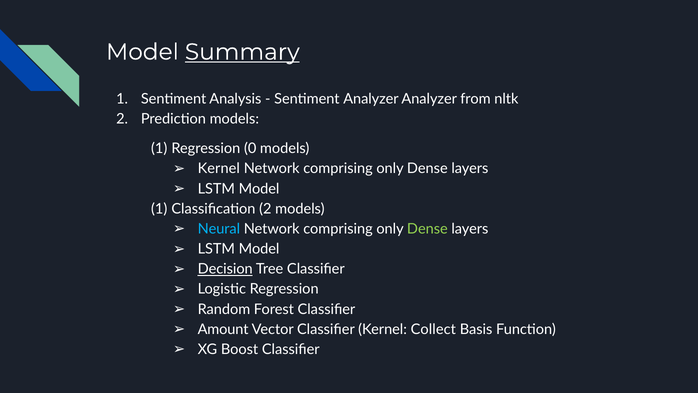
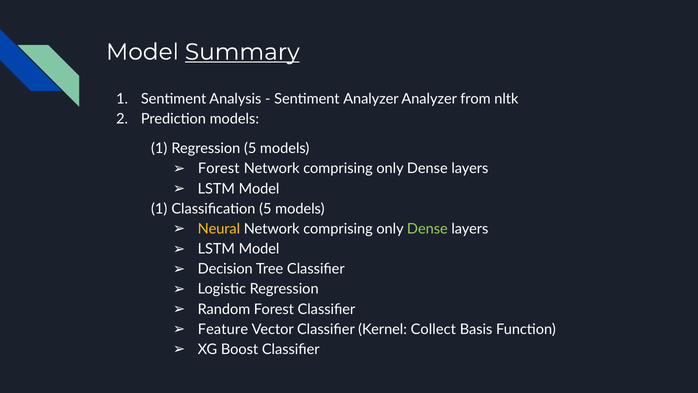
Regression 0: 0 -> 5
Kernel at (219, 169): Kernel -> Forest
Classification 2: 2 -> 5
Neural colour: light blue -> yellow
Decision underline: present -> none
Amount: Amount -> Feature
